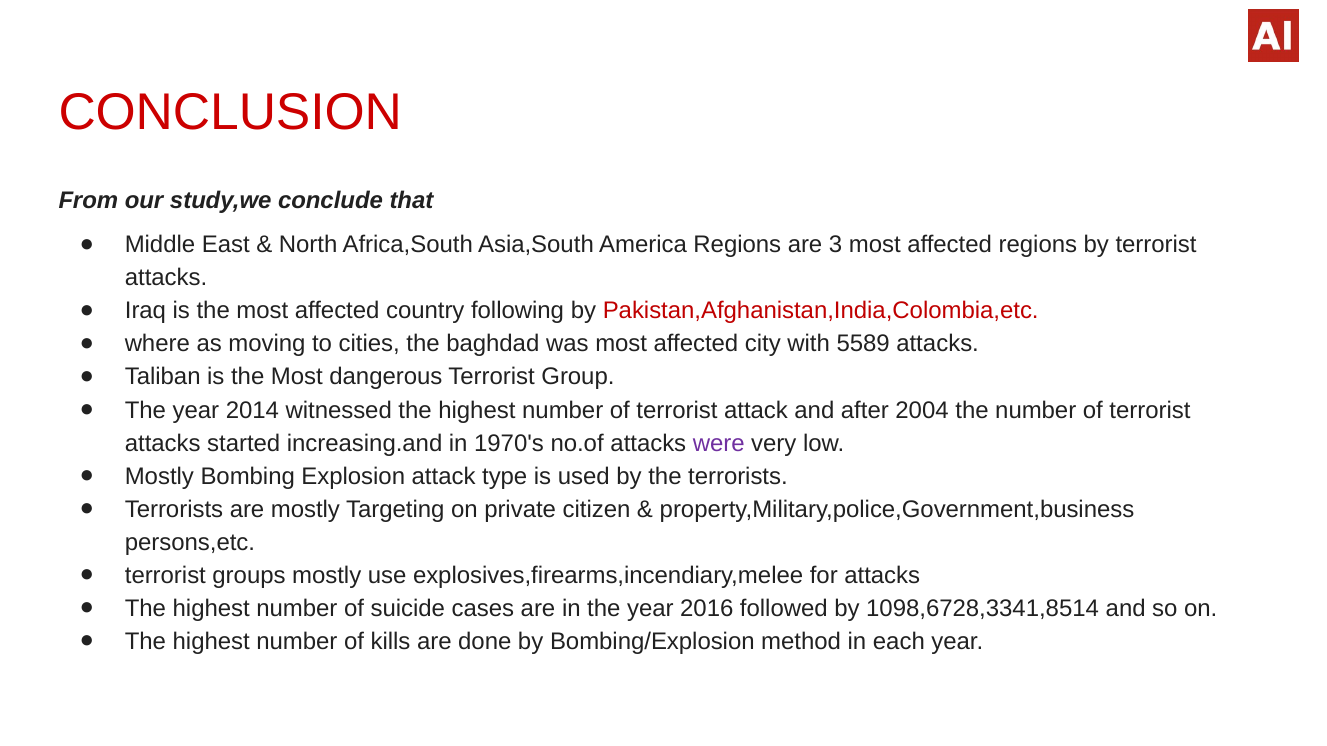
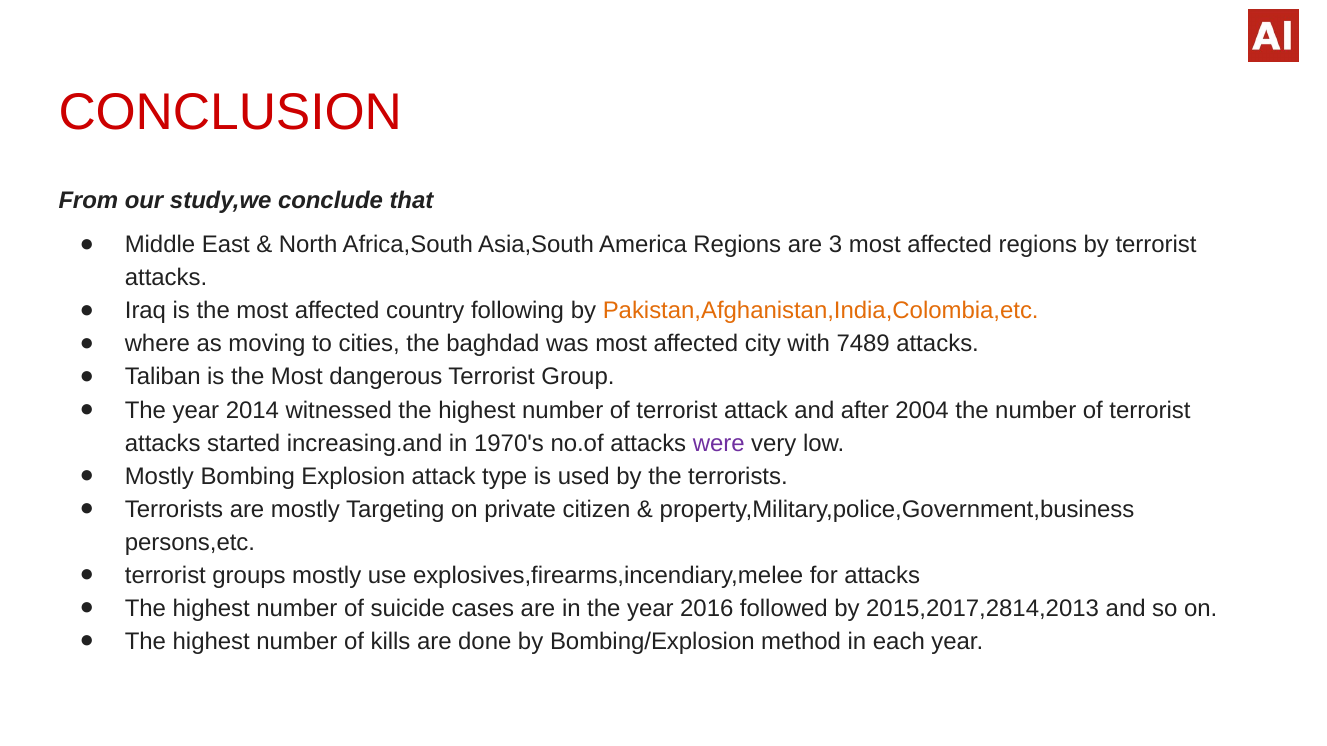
Pakistan,Afghanistan,India,Colombia,etc colour: red -> orange
5589: 5589 -> 7489
1098,6728,3341,8514: 1098,6728,3341,8514 -> 2015,2017,2814,2013
